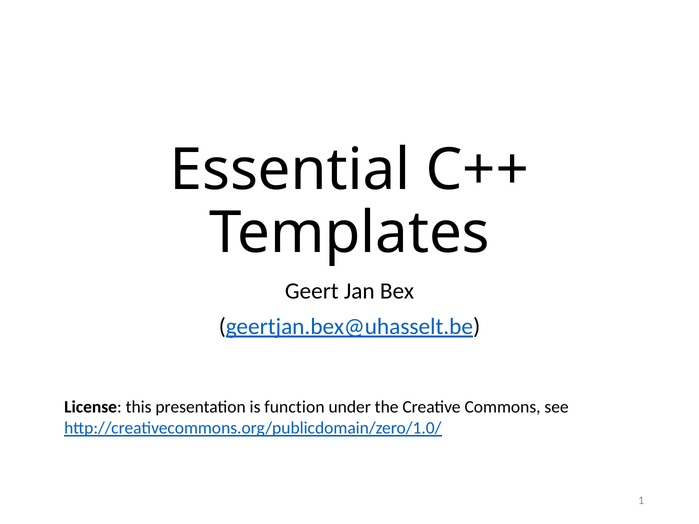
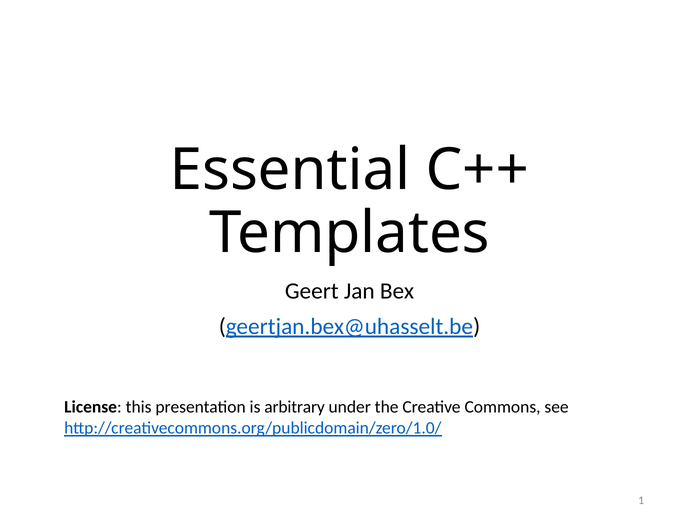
function: function -> arbitrary
